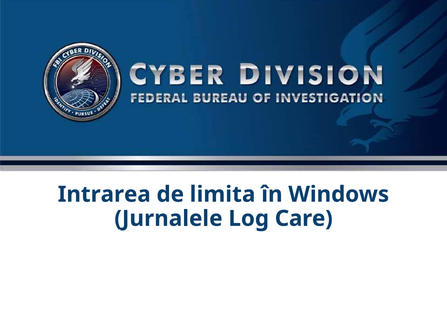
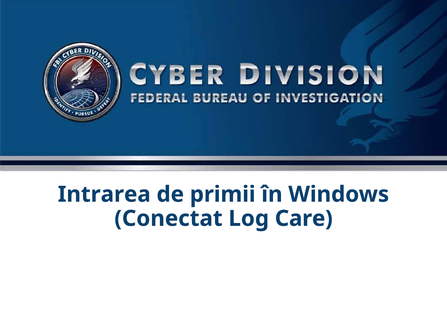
limita: limita -> primii
Jurnalele: Jurnalele -> Conectat
